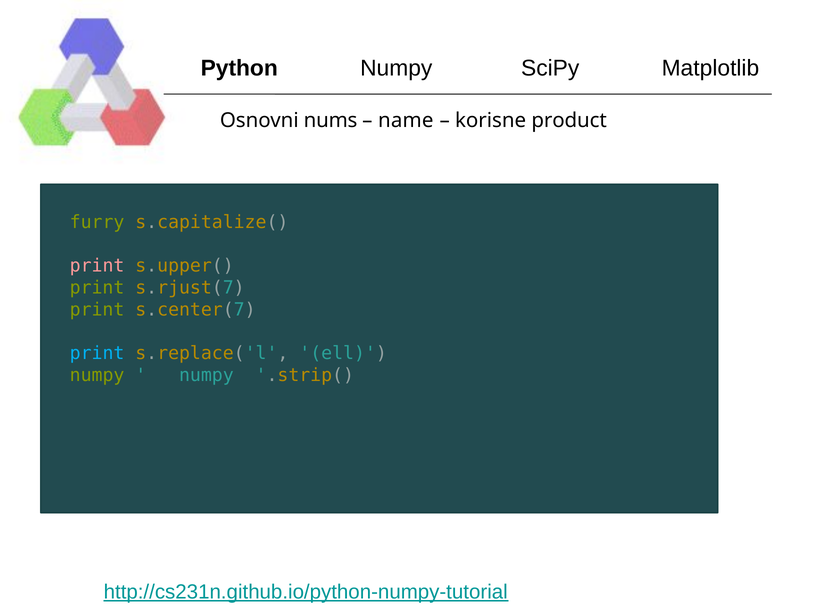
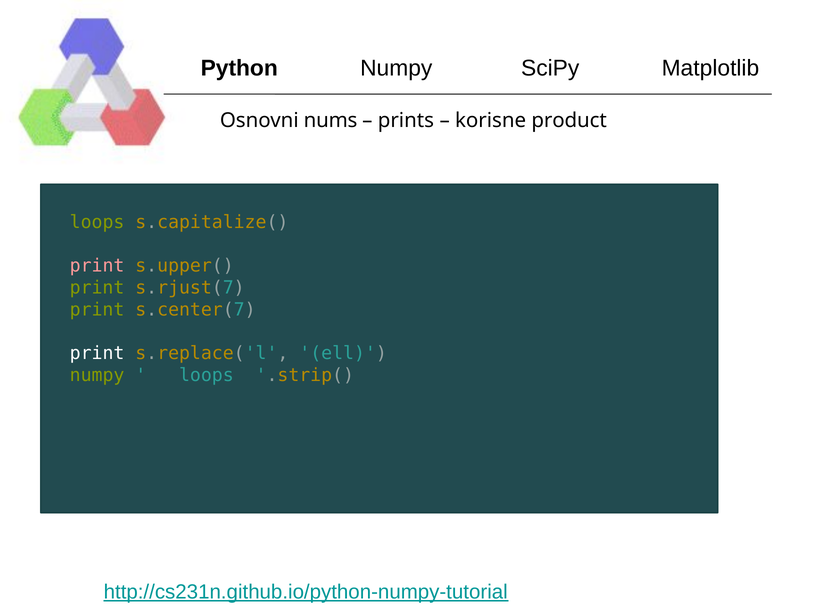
name: name -> prints
furry at (97, 222): furry -> loops
print at (97, 353) colour: light blue -> white
numpy at (206, 375): numpy -> loops
